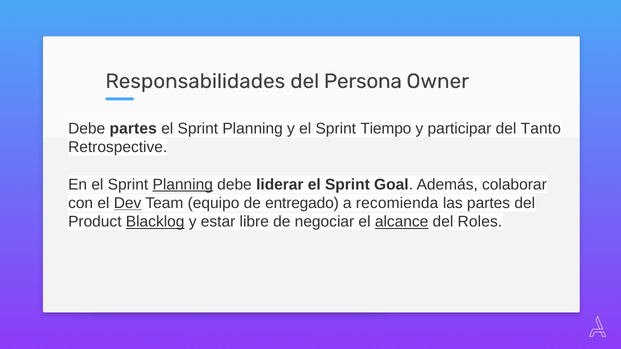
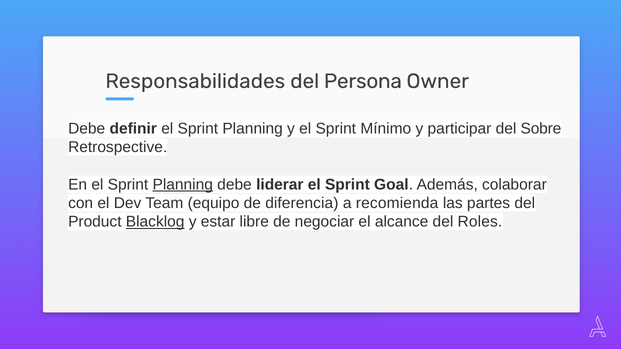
Debe partes: partes -> definir
Tiempo: Tiempo -> Mínimo
Tanto: Tanto -> Sobre
Dev underline: present -> none
entregado: entregado -> diferencia
alcance underline: present -> none
